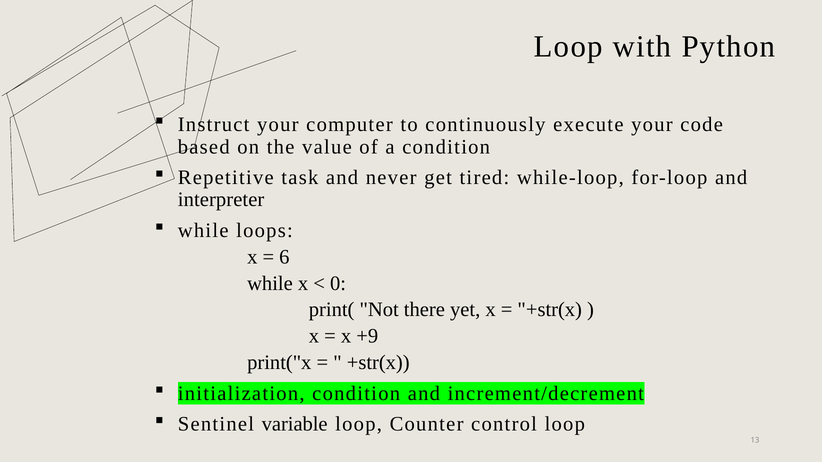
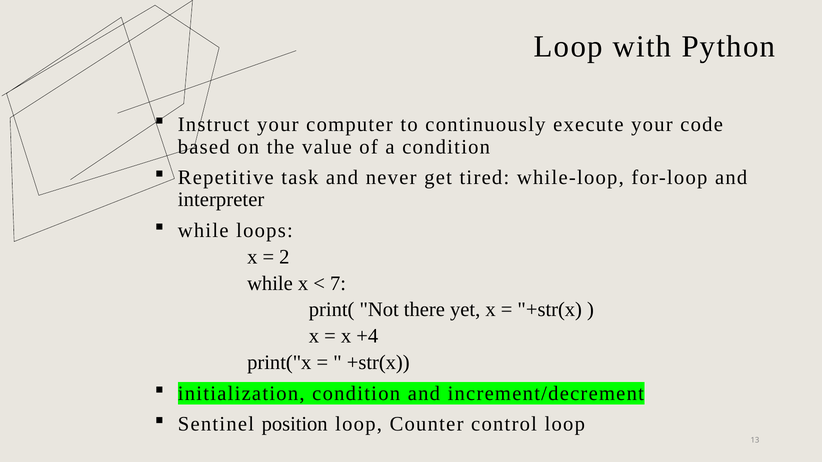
6: 6 -> 2
0: 0 -> 7
+9: +9 -> +4
variable: variable -> position
